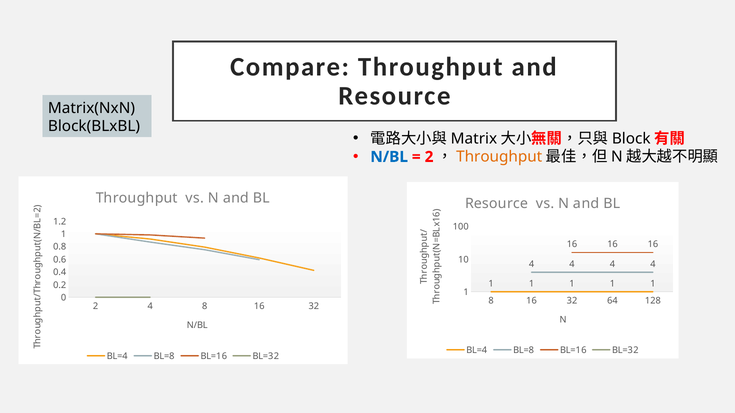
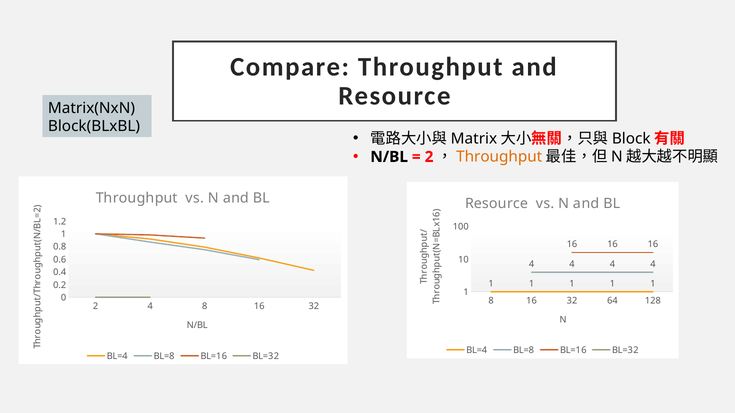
N/BL at (389, 157) colour: blue -> black
